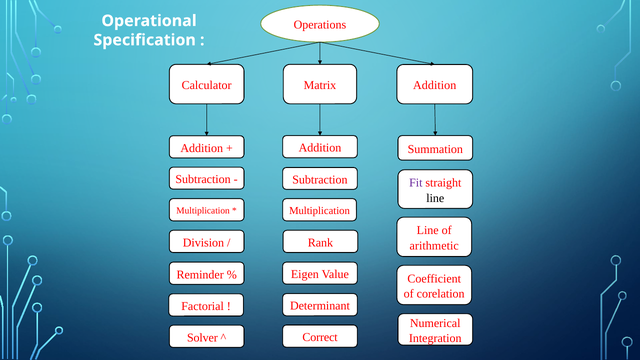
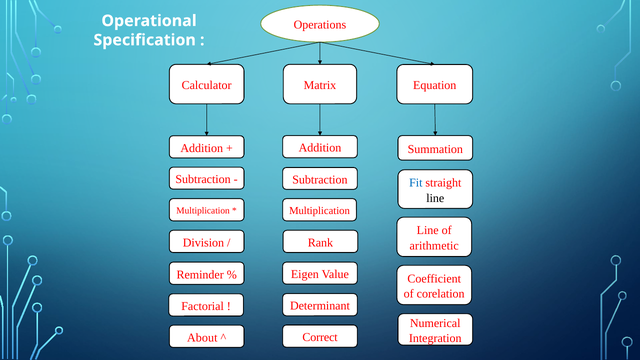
Matrix Addition: Addition -> Equation
Fit colour: purple -> blue
Solver: Solver -> About
